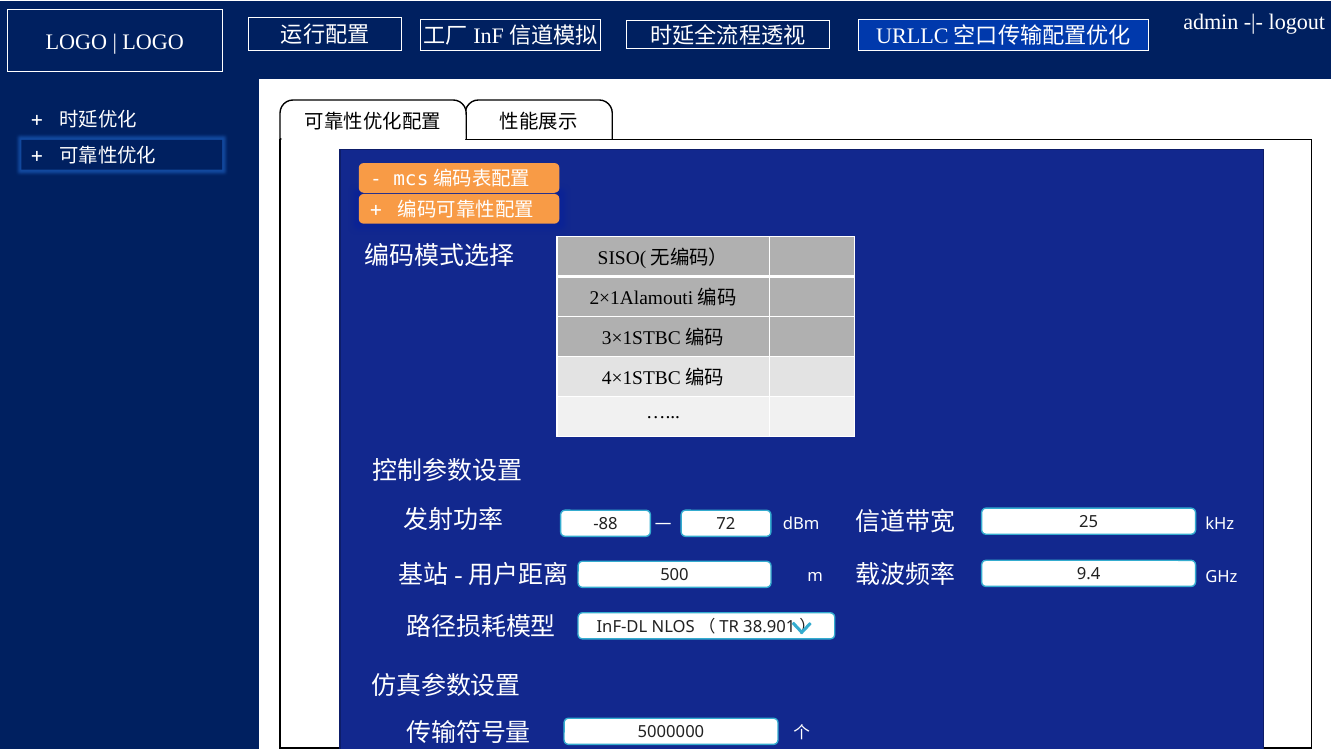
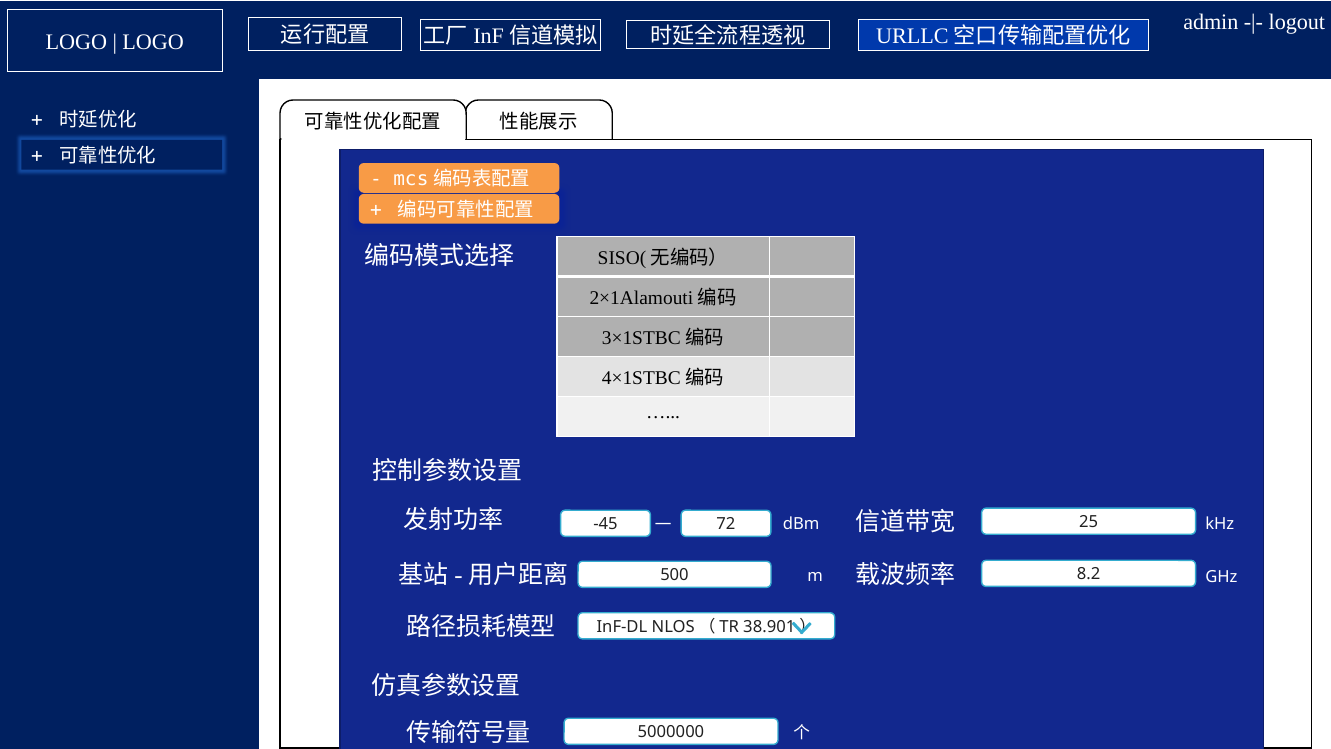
-88: -88 -> -45
9.4: 9.4 -> 8.2
